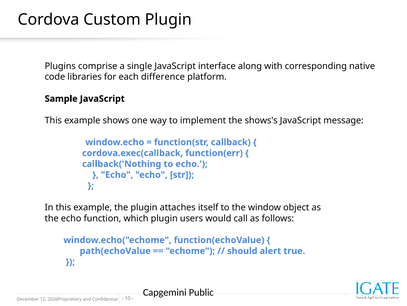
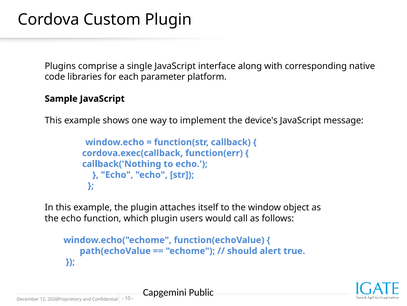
difference: difference -> parameter
shows's: shows's -> device's
